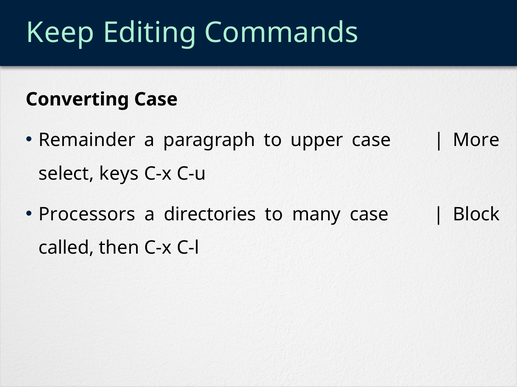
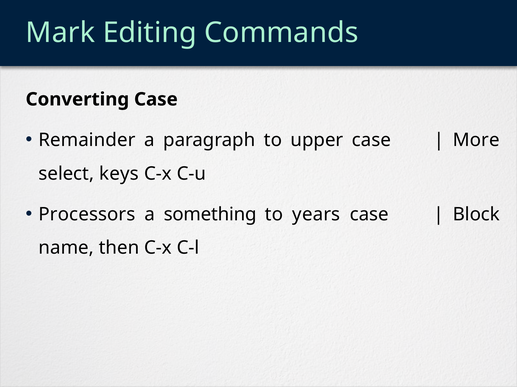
Keep: Keep -> Mark
directories: directories -> something
many: many -> years
called: called -> name
